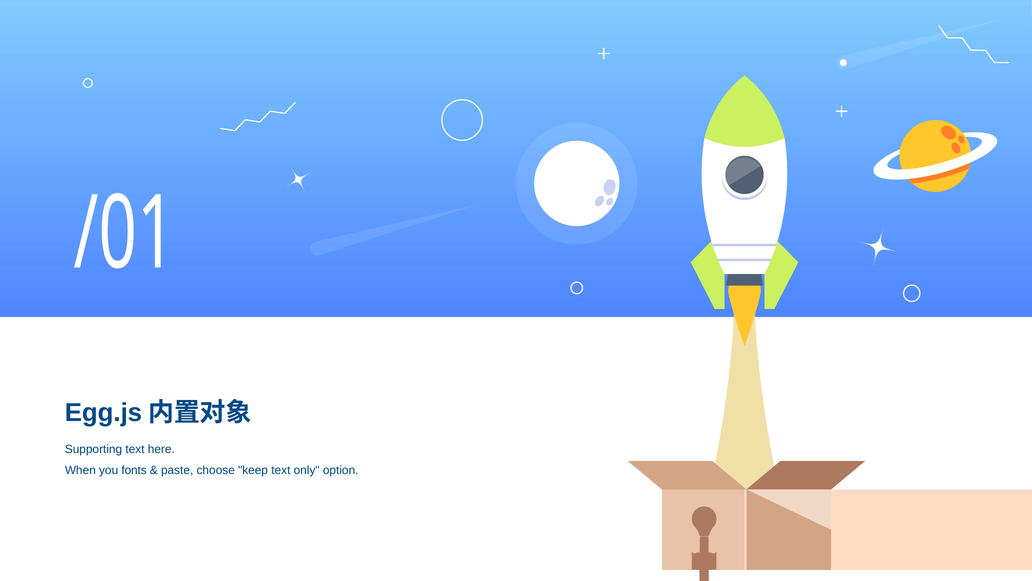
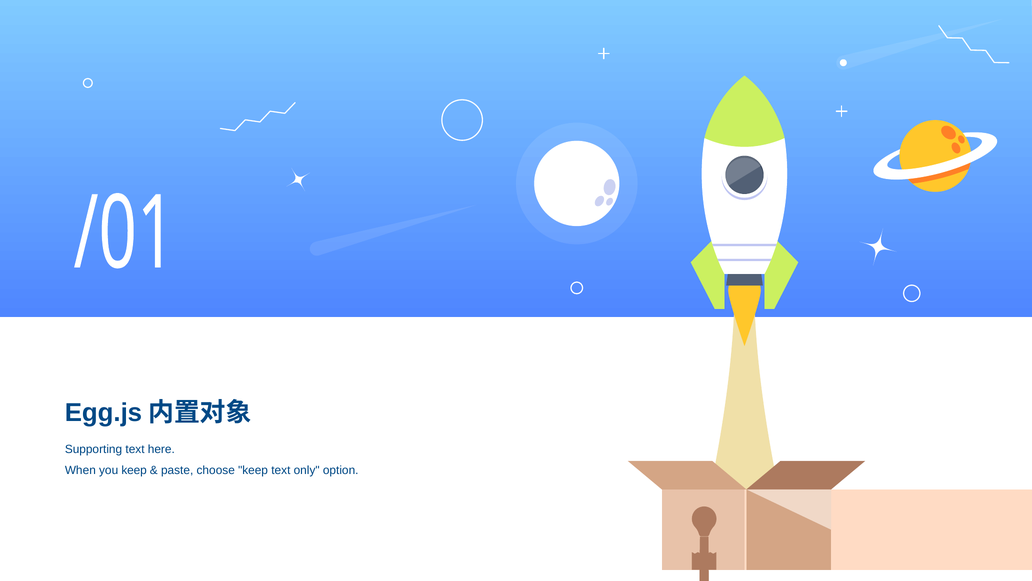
you fonts: fonts -> keep
